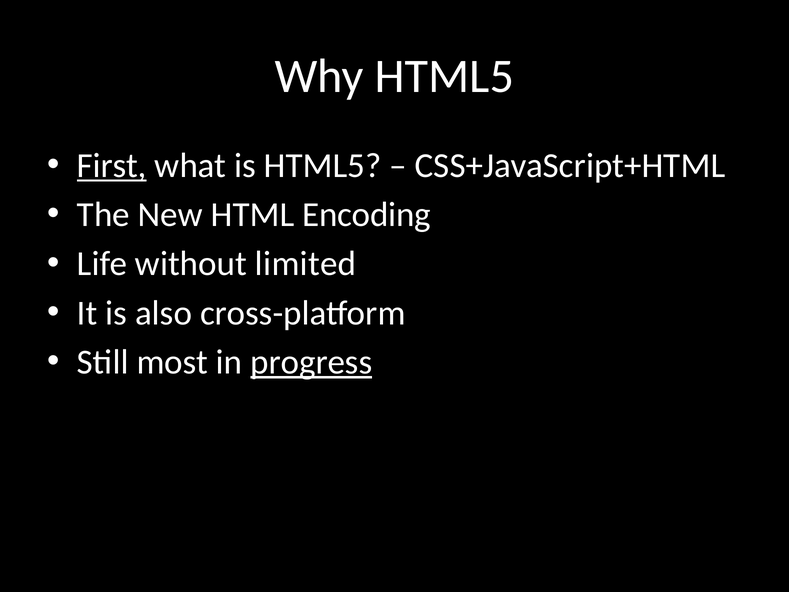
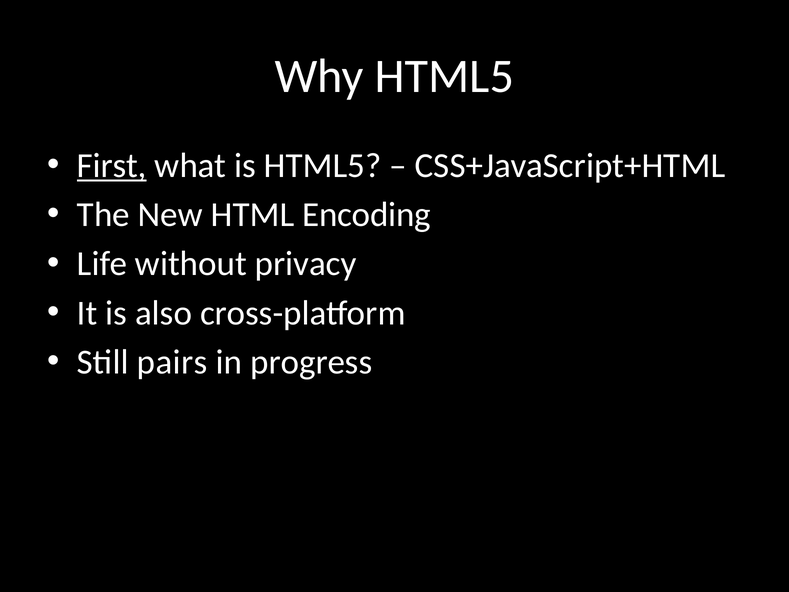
limited: limited -> privacy
most: most -> pairs
progress underline: present -> none
